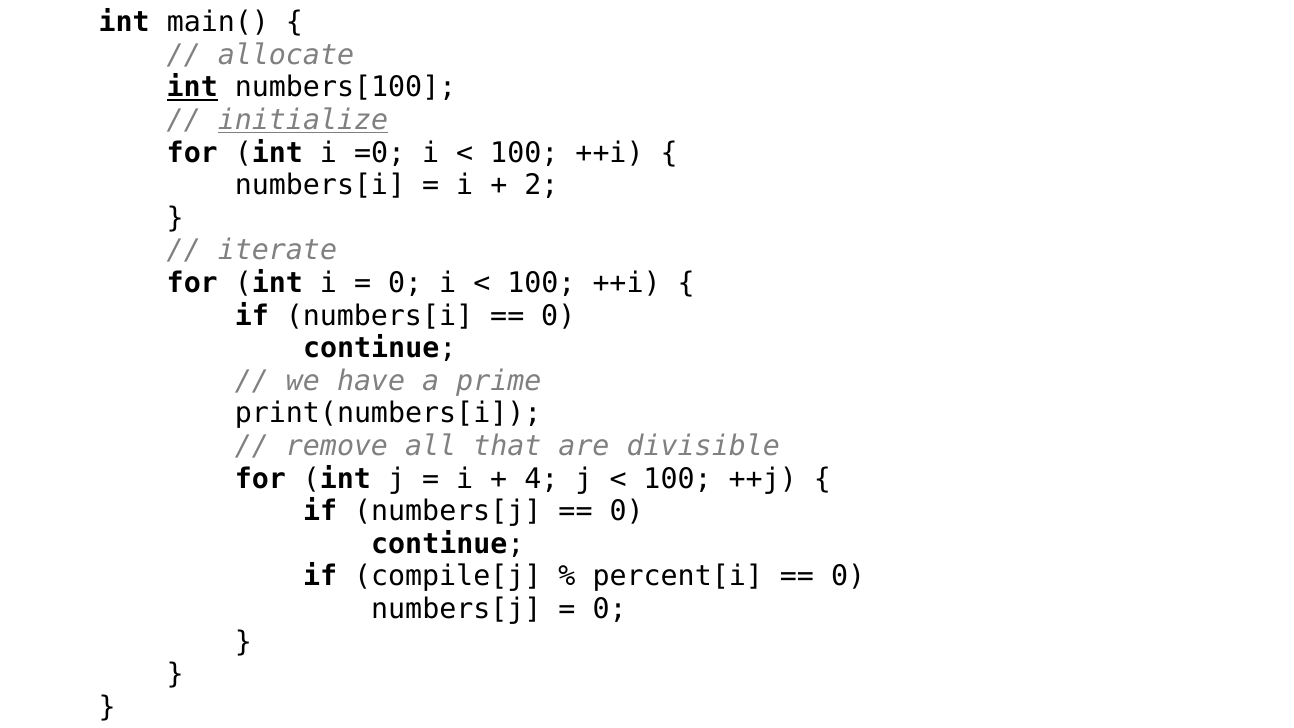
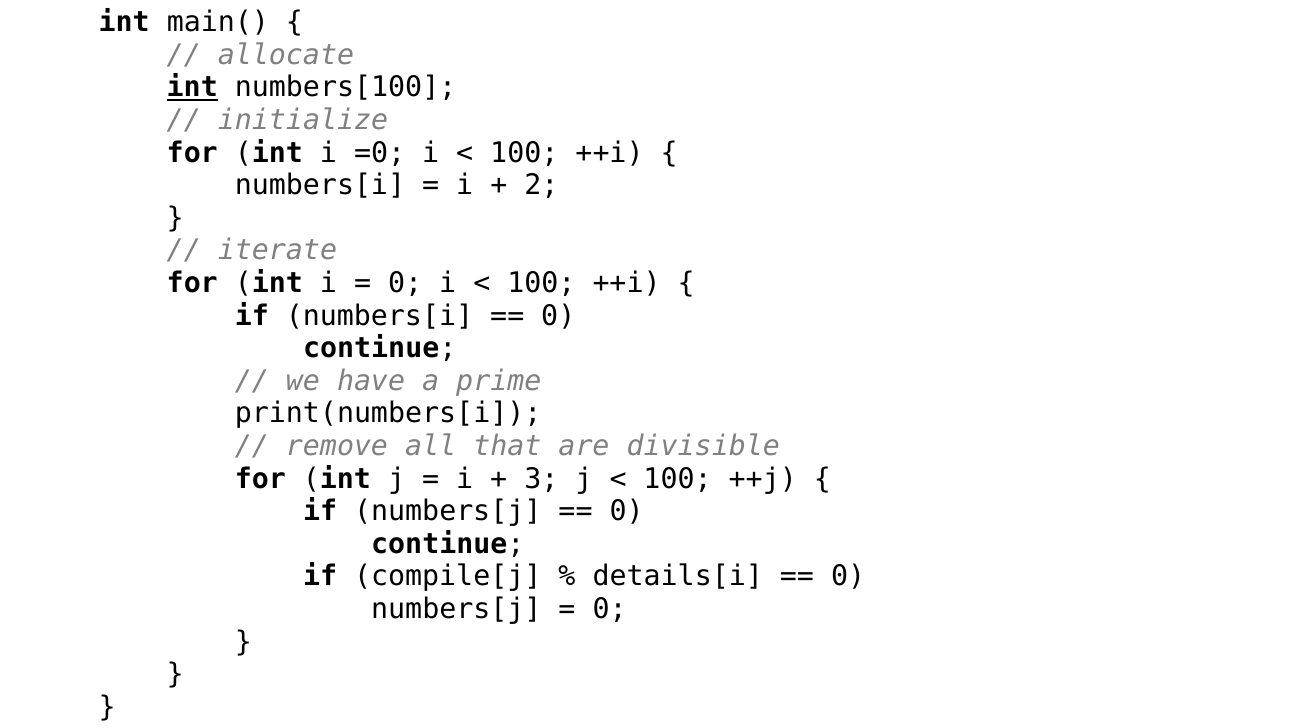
initialize underline: present -> none
4: 4 -> 3
percent[i: percent[i -> details[i
